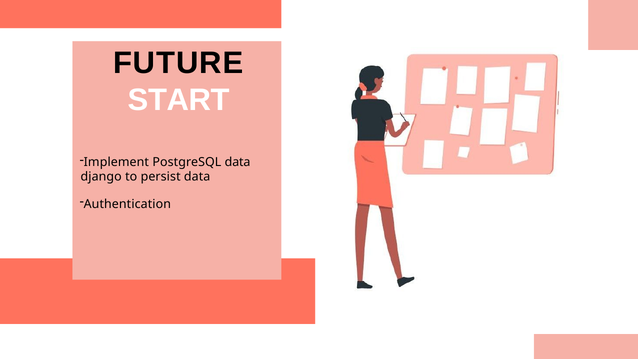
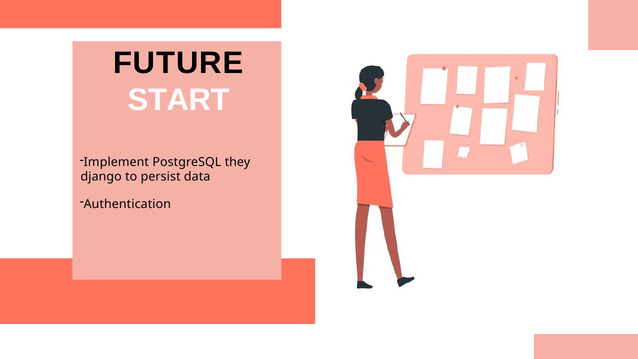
PostgreSQL data: data -> they
